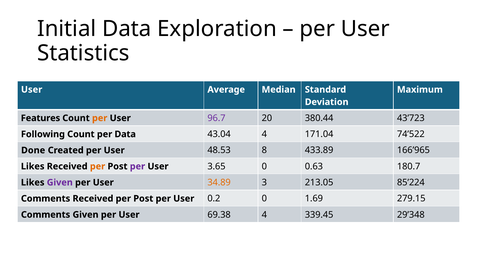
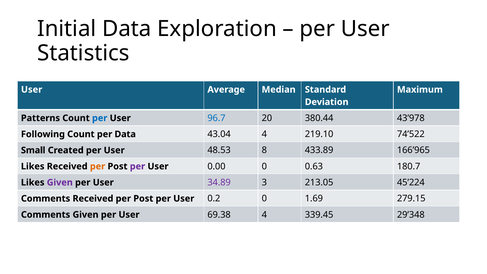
Features: Features -> Patterns
per at (100, 118) colour: orange -> blue
96.7 colour: purple -> blue
43’723: 43’723 -> 43’978
171.04: 171.04 -> 219.10
Done: Done -> Small
3.65: 3.65 -> 0.00
34.89 colour: orange -> purple
85’224: 85’224 -> 45’224
